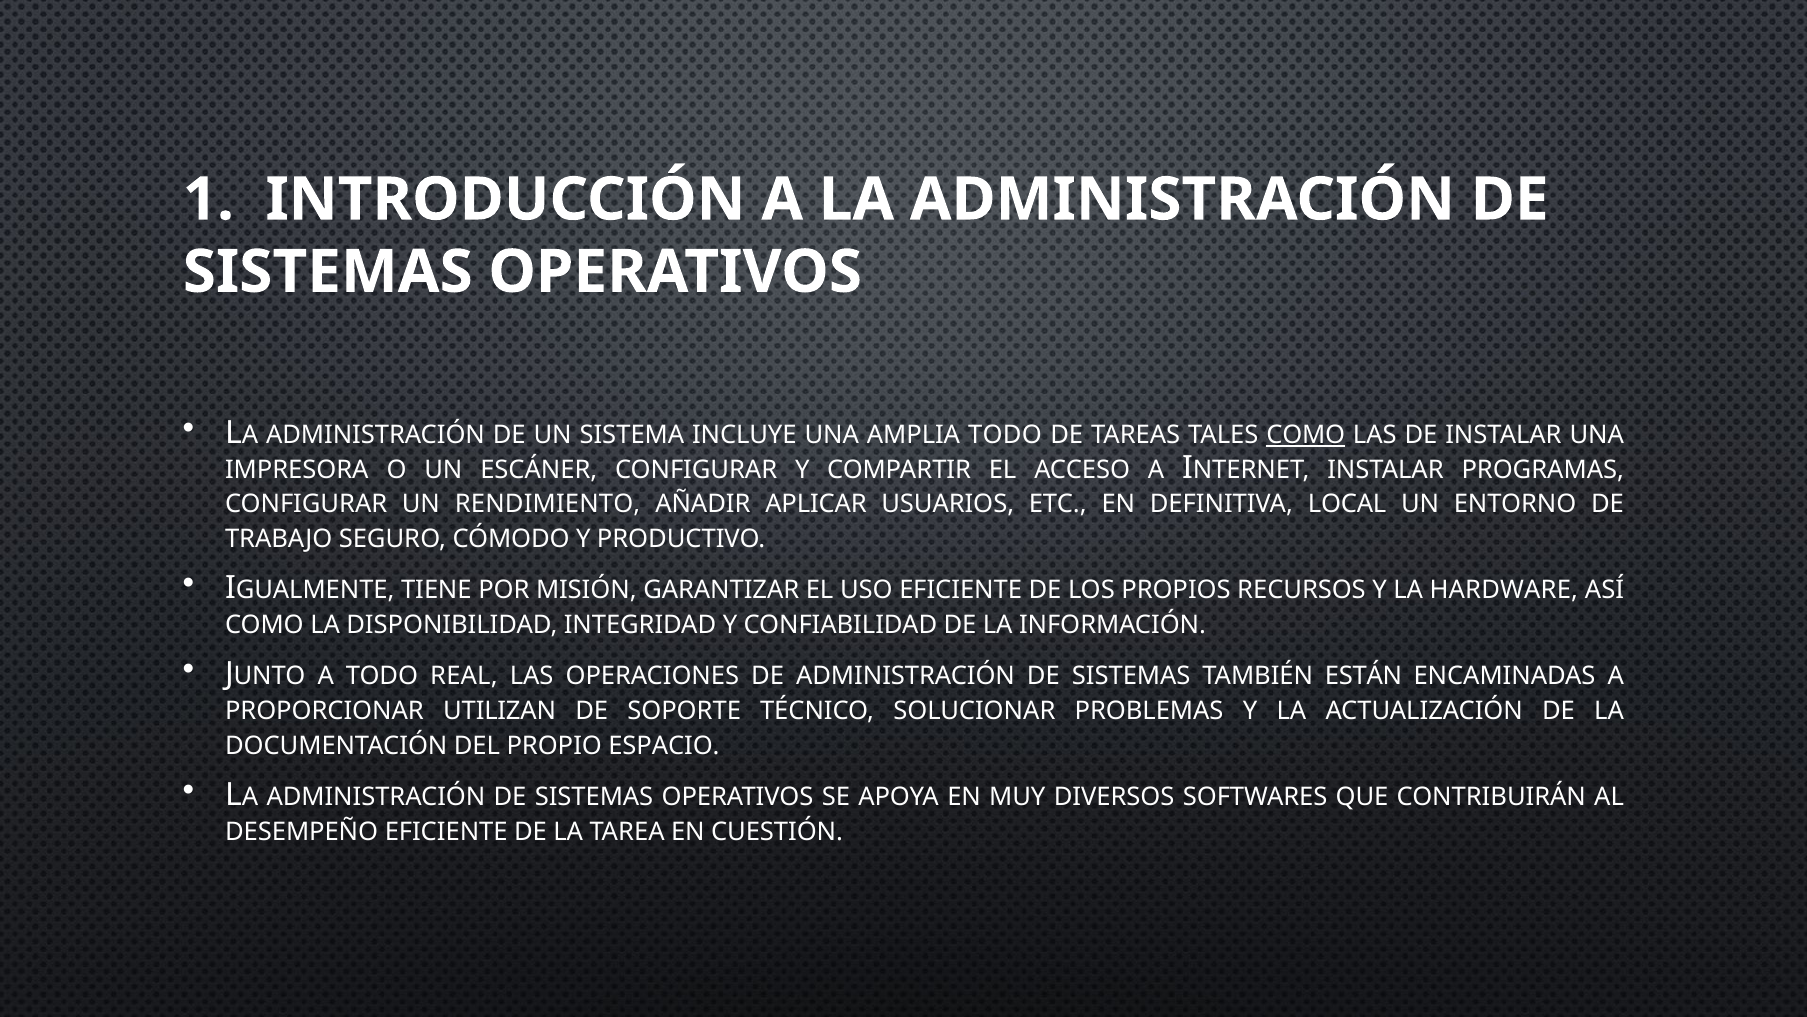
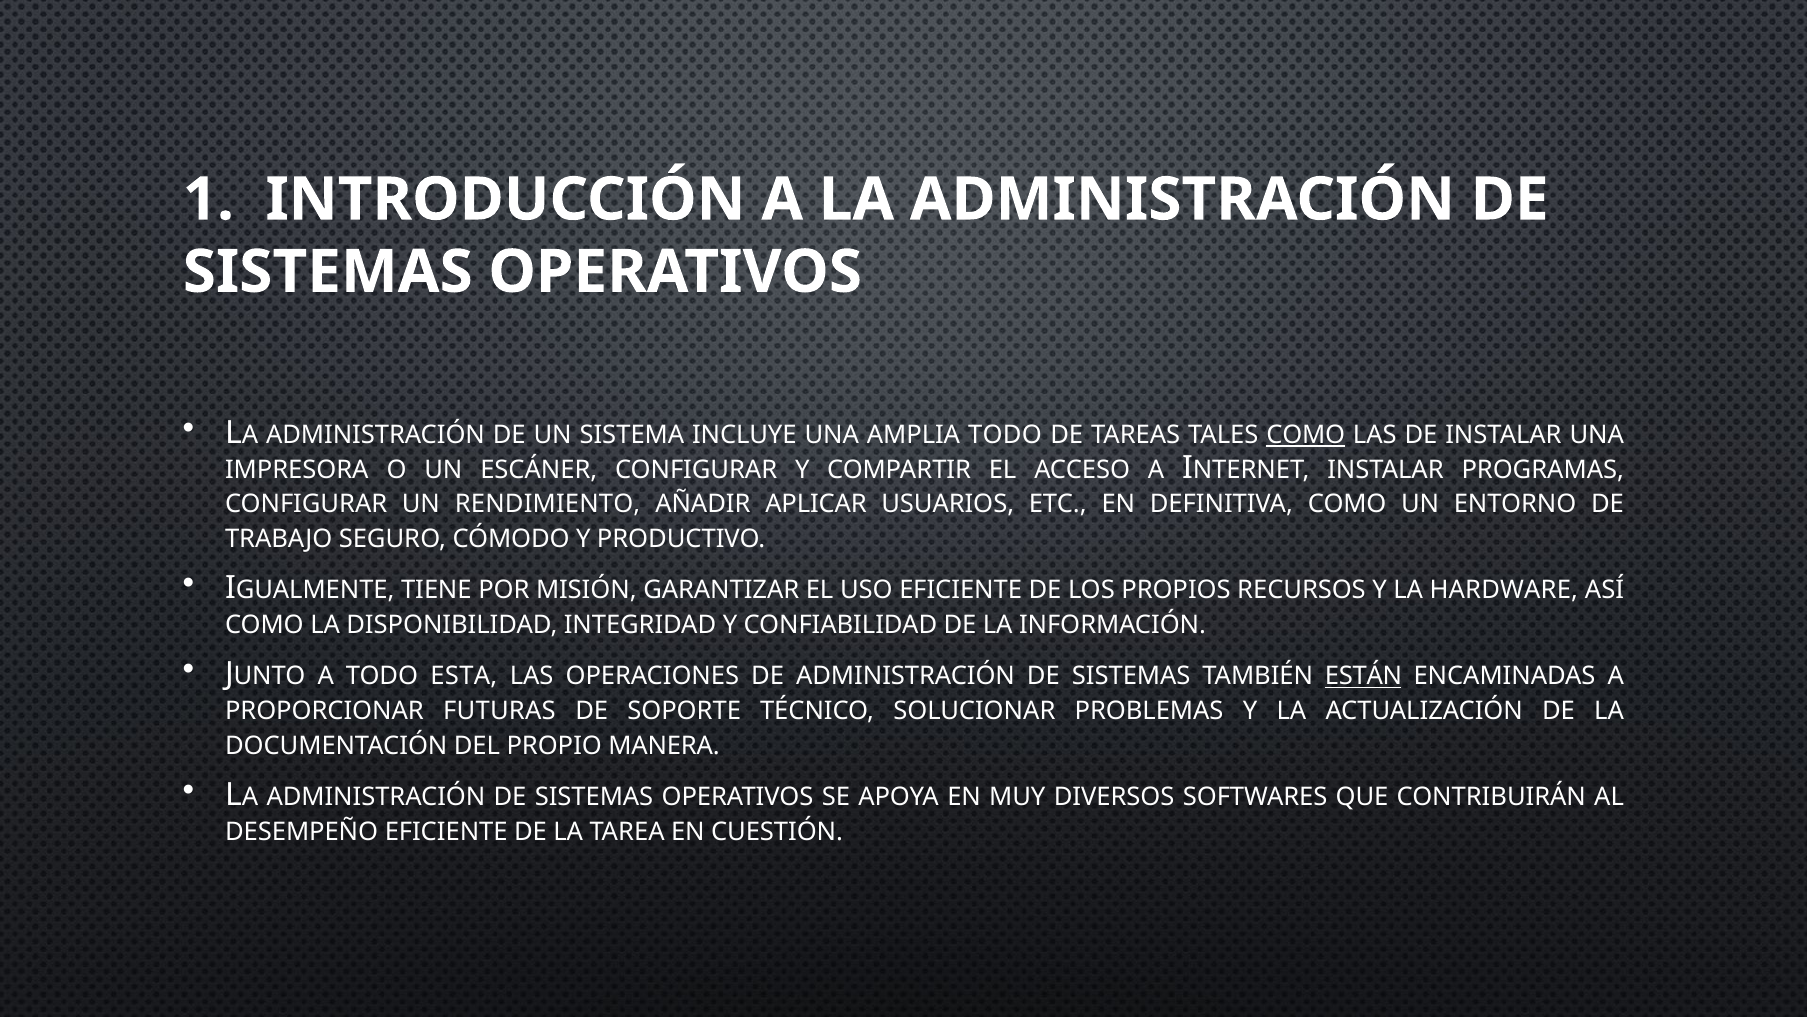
DEFINITIVA LOCAL: LOCAL -> COMO
REAL: REAL -> ESTA
ESTÁN underline: none -> present
UTILIZAN: UTILIZAN -> FUTURAS
ESPACIO: ESPACIO -> MANERA
